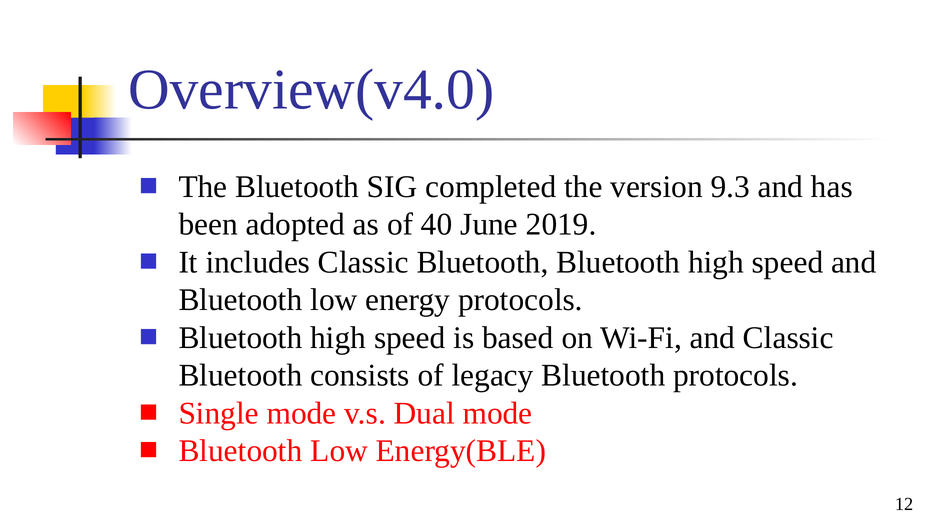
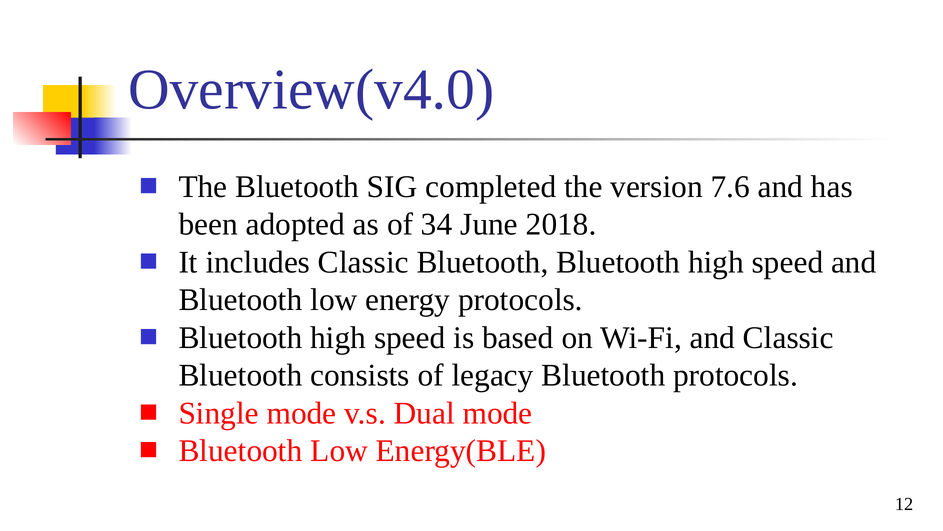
9.3: 9.3 -> 7.6
40: 40 -> 34
2019: 2019 -> 2018
